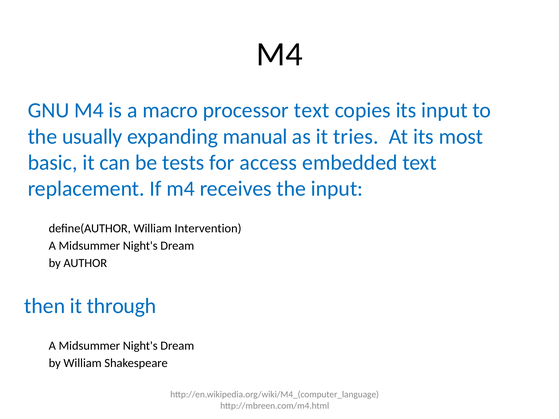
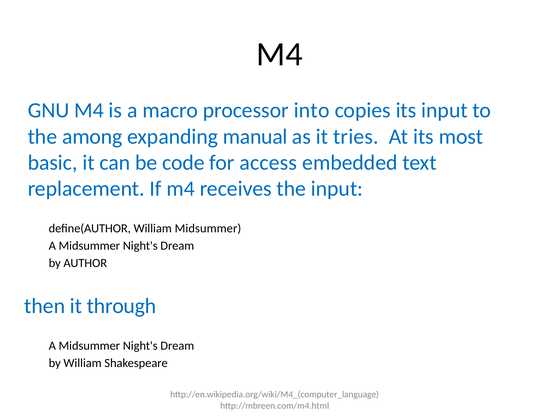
processor text: text -> into
usually: usually -> among
tests: tests -> code
William Intervention: Intervention -> Midsummer
